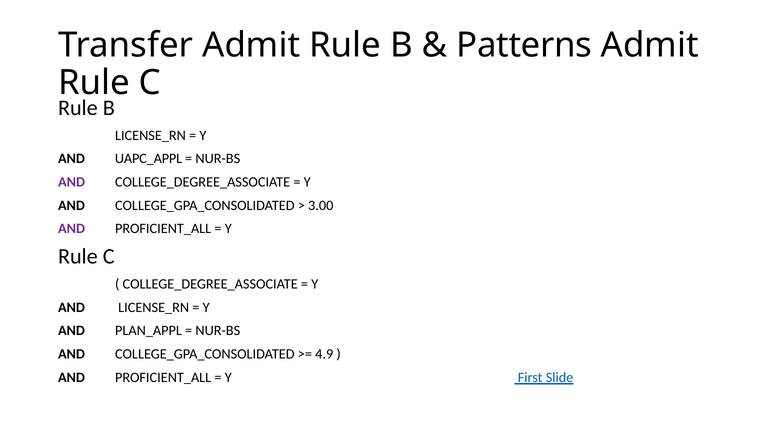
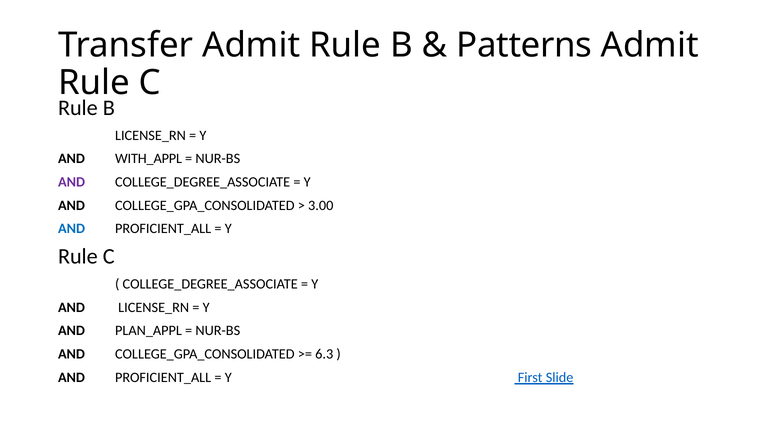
UAPC_APPL: UAPC_APPL -> WITH_APPL
AND at (72, 229) colour: purple -> blue
4.9: 4.9 -> 6.3
